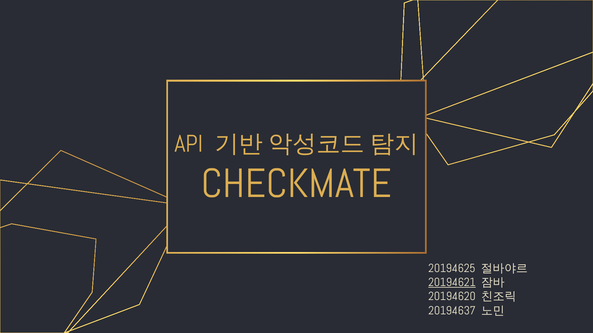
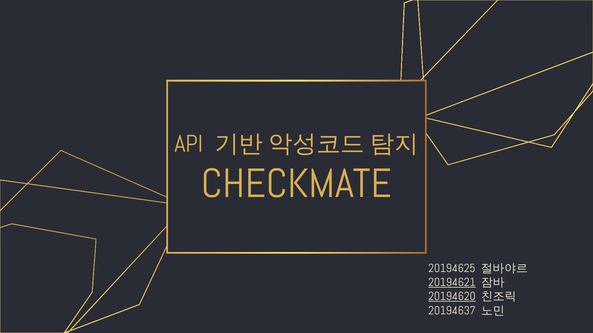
20194620 underline: none -> present
